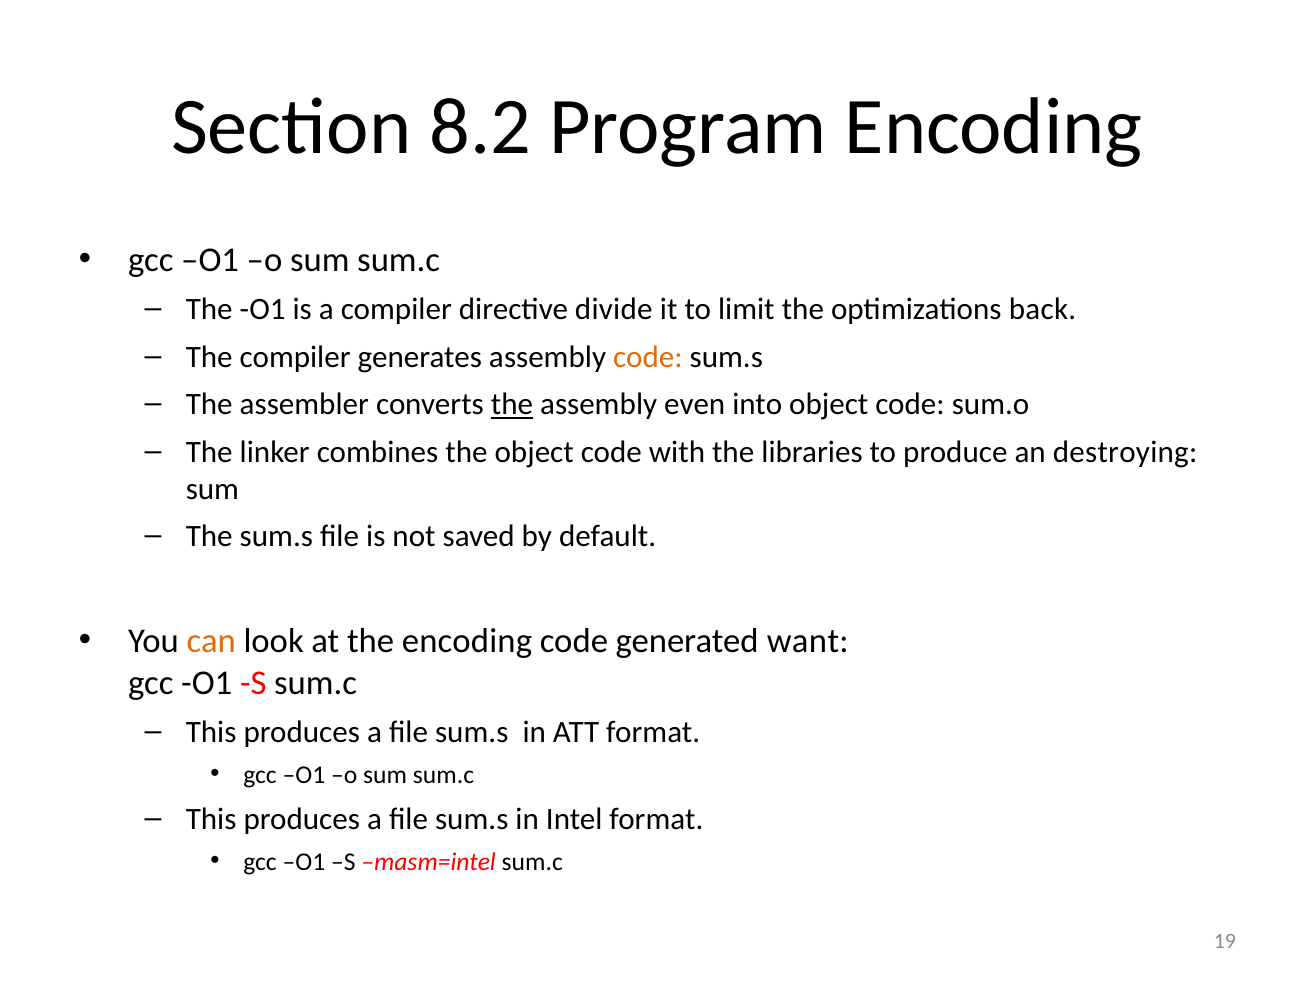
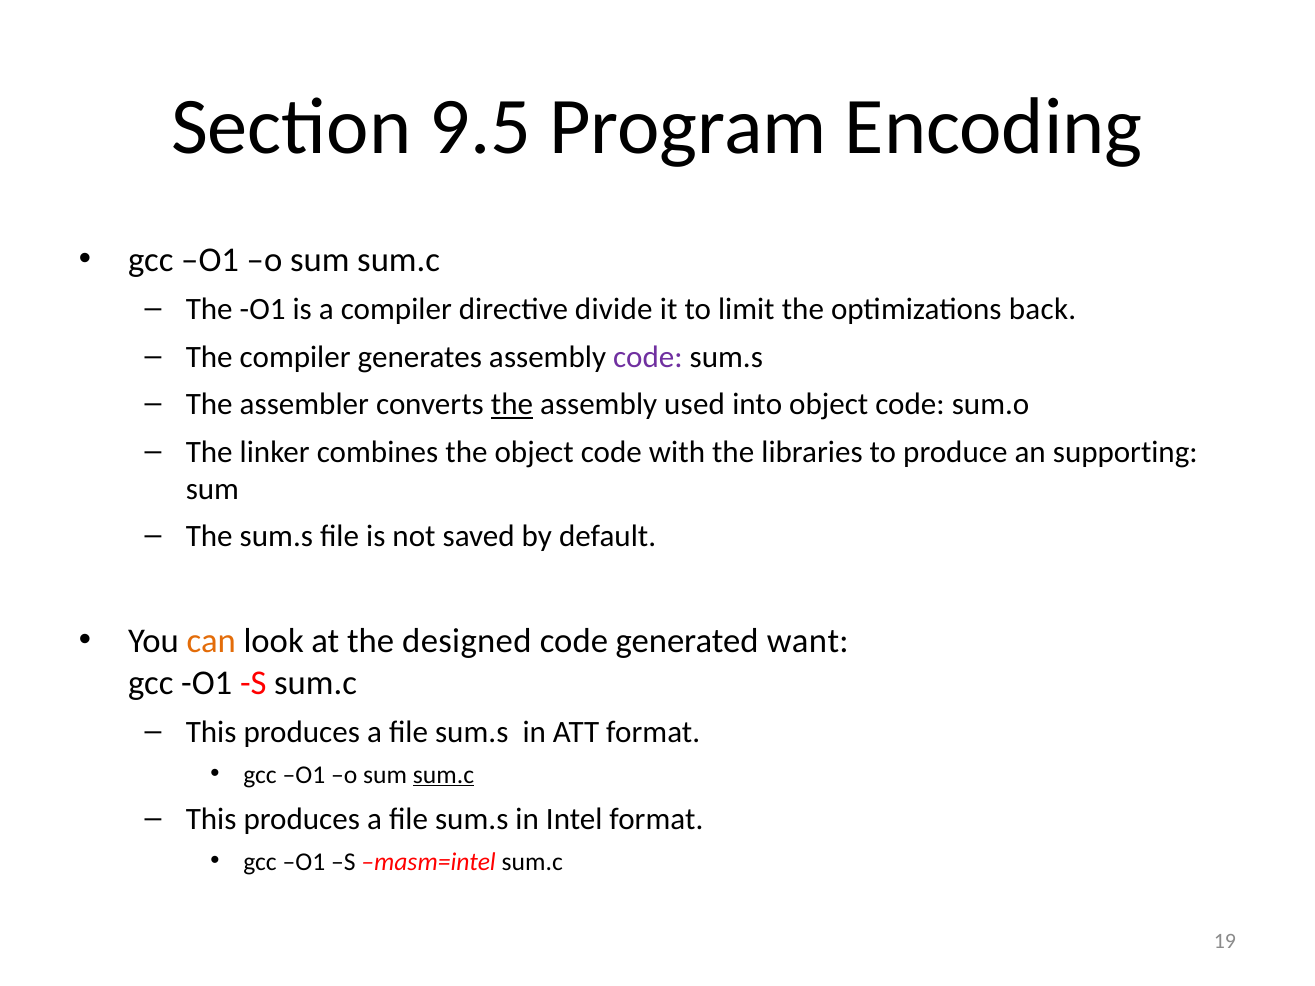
8.2: 8.2 -> 9.5
code at (648, 357) colour: orange -> purple
even: even -> used
destroying: destroying -> supporting
the encoding: encoding -> designed
sum.c at (443, 775) underline: none -> present
